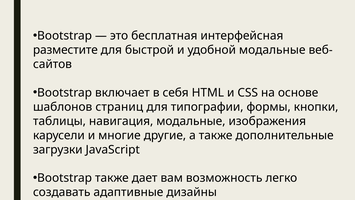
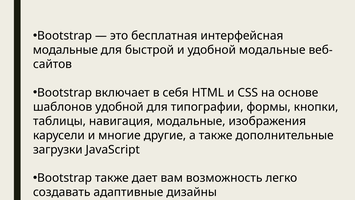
разместите at (65, 50): разместите -> модальные
шаблонов страниц: страниц -> удобной
